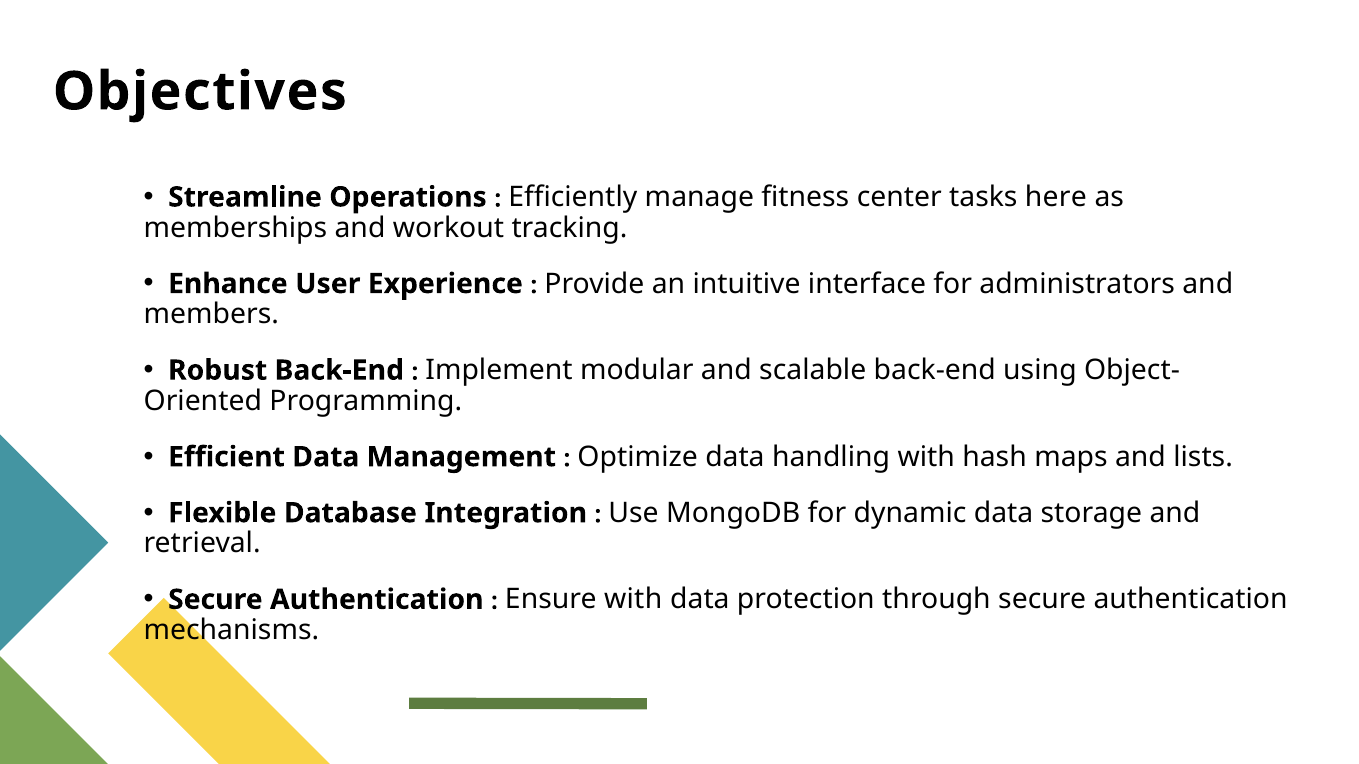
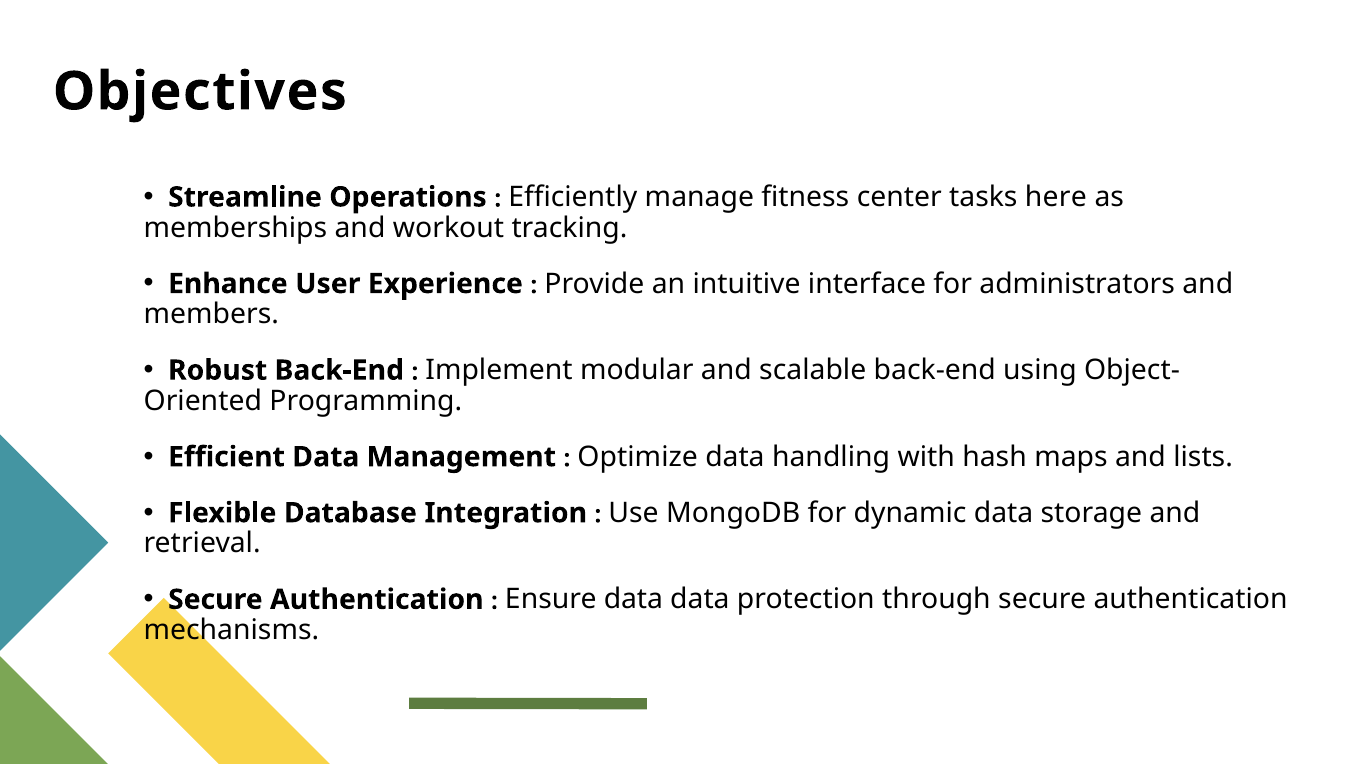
Ensure with: with -> data
